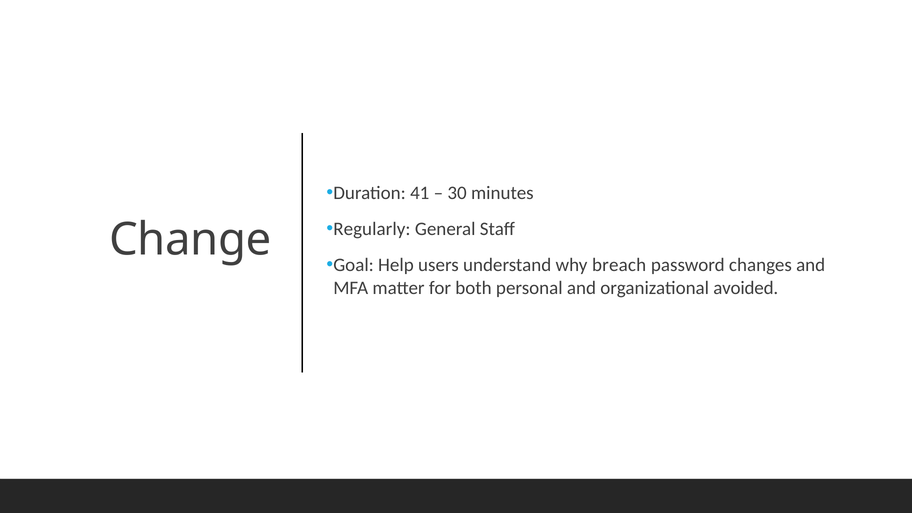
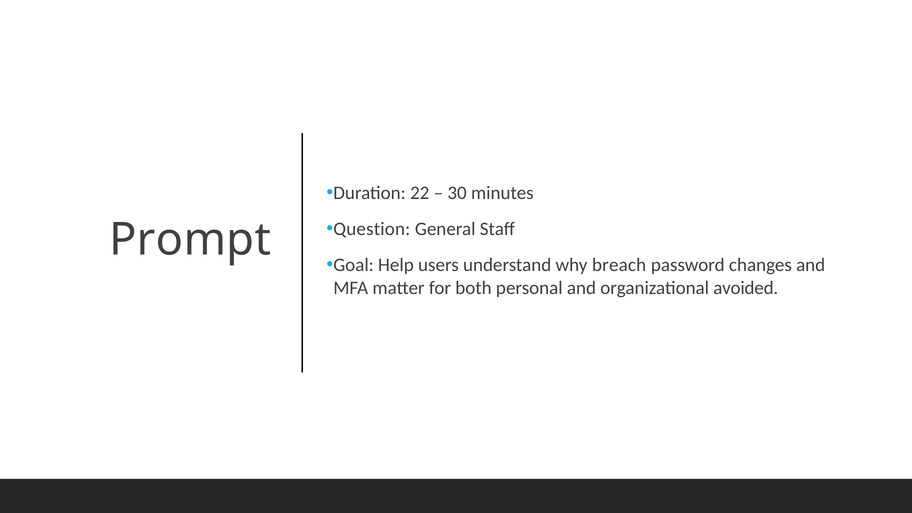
41: 41 -> 22
Regularly: Regularly -> Question
Change: Change -> Prompt
